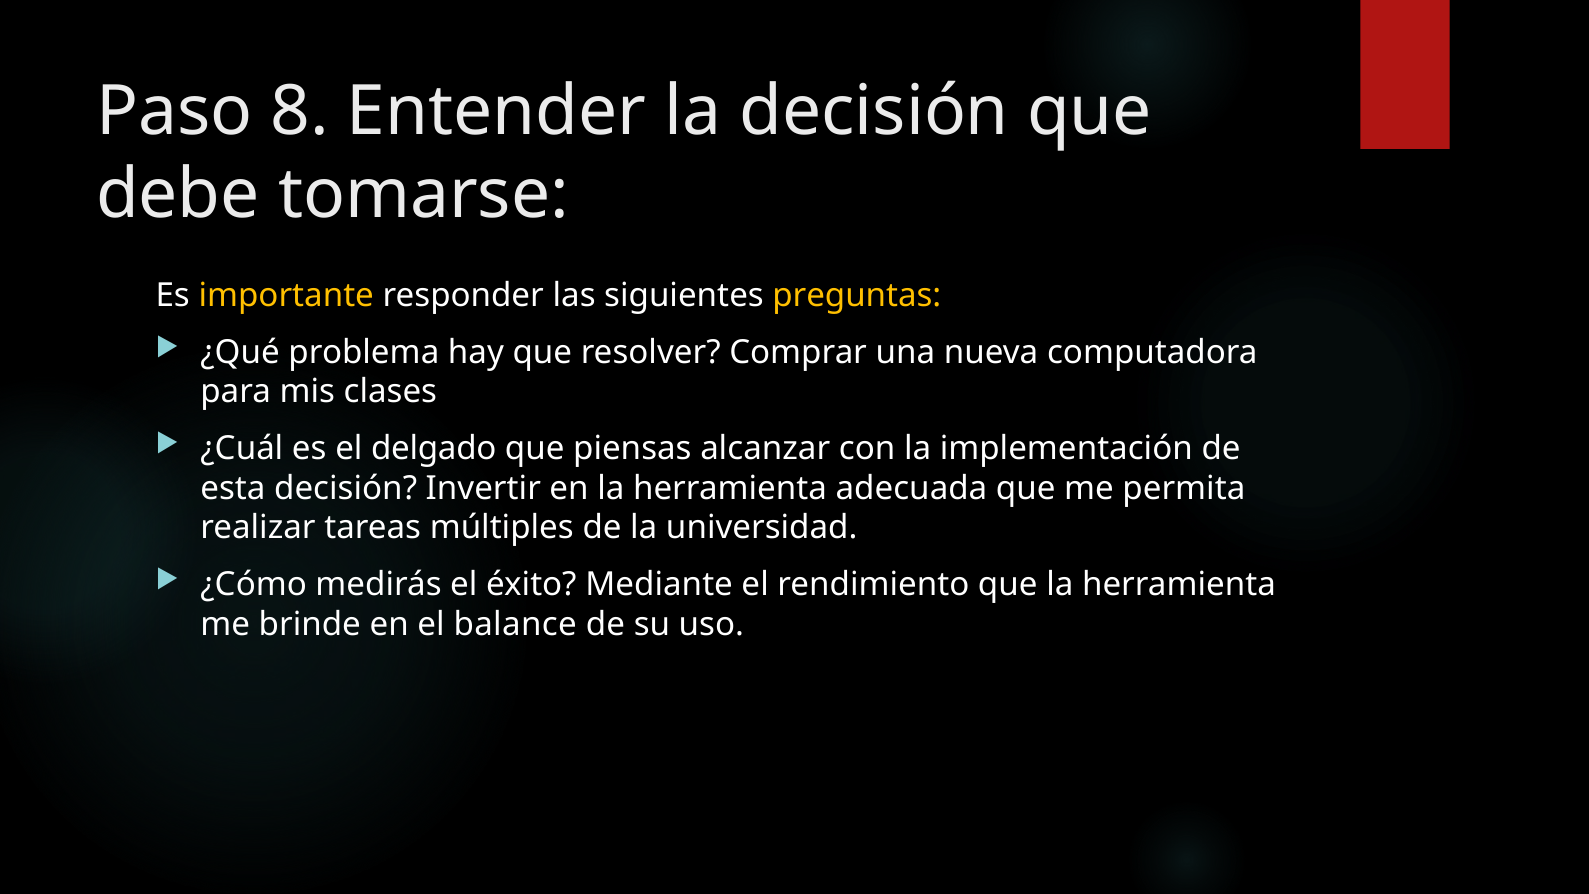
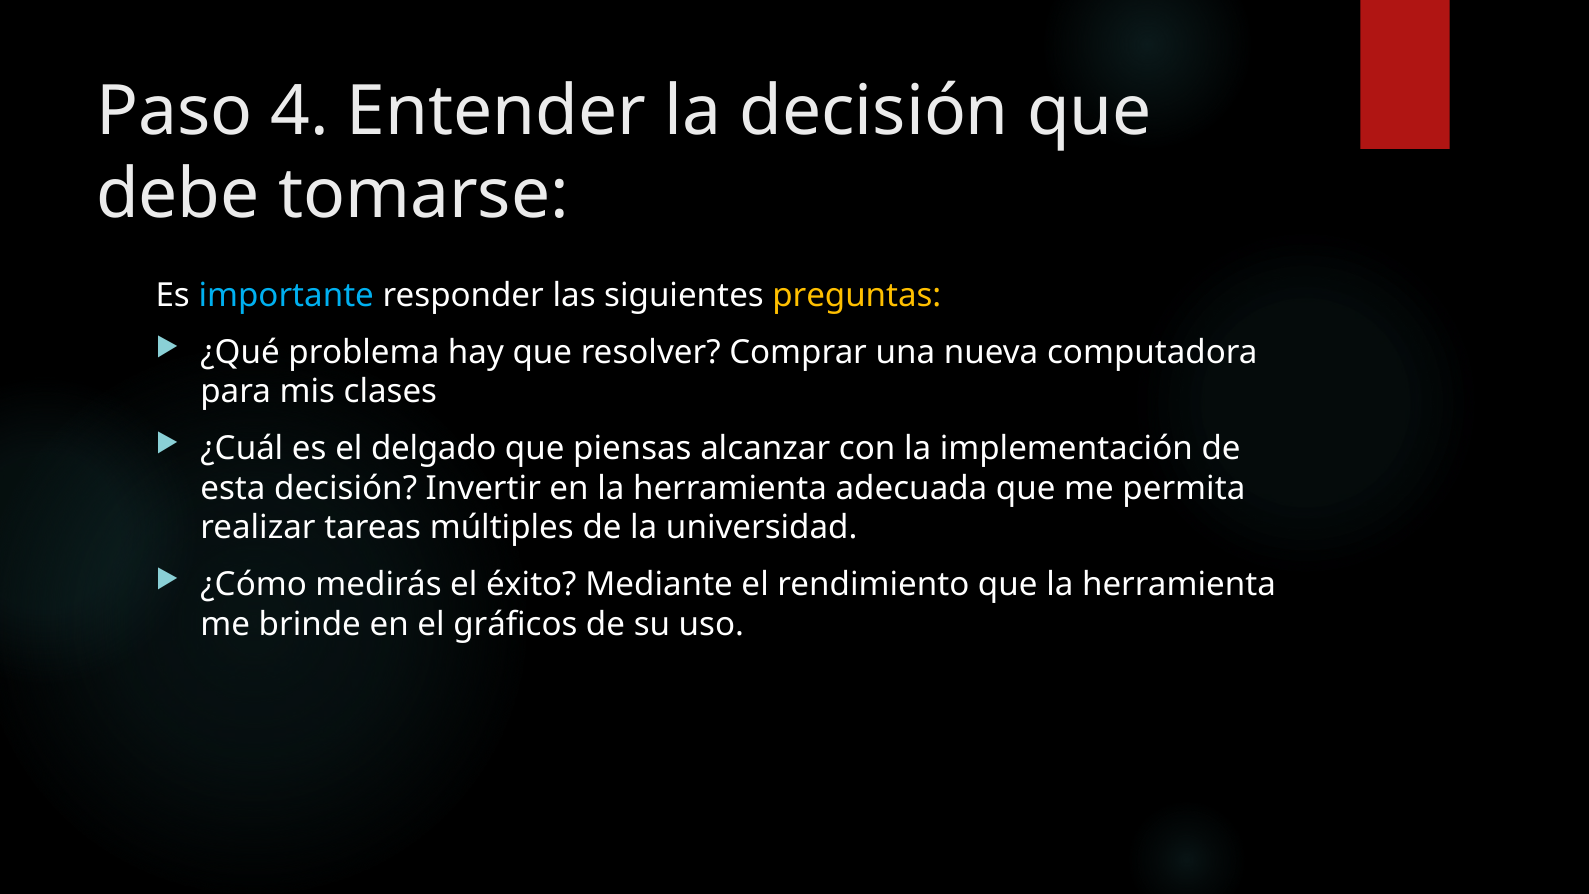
8: 8 -> 4
importante colour: yellow -> light blue
balance: balance -> gráficos
